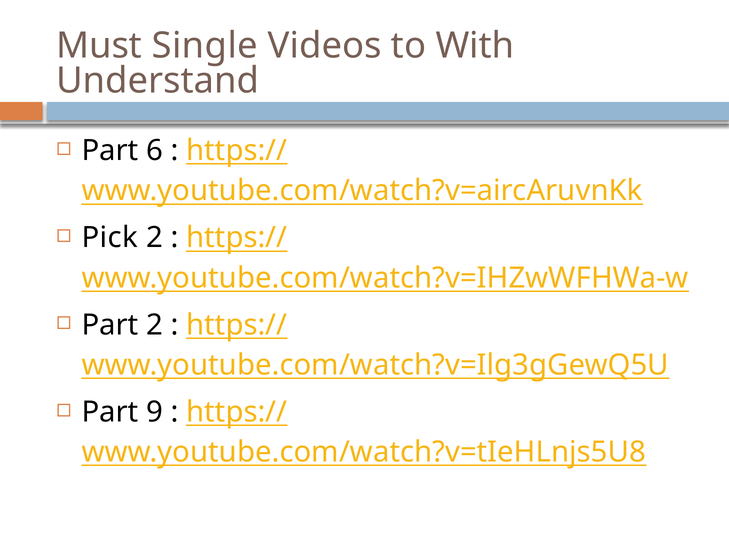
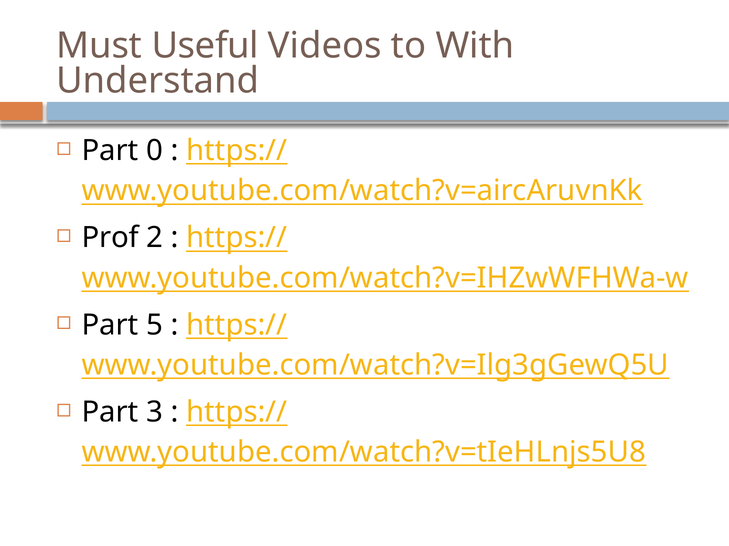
Single: Single -> Useful
6: 6 -> 0
Pick: Pick -> Prof
Part 2: 2 -> 5
9: 9 -> 3
